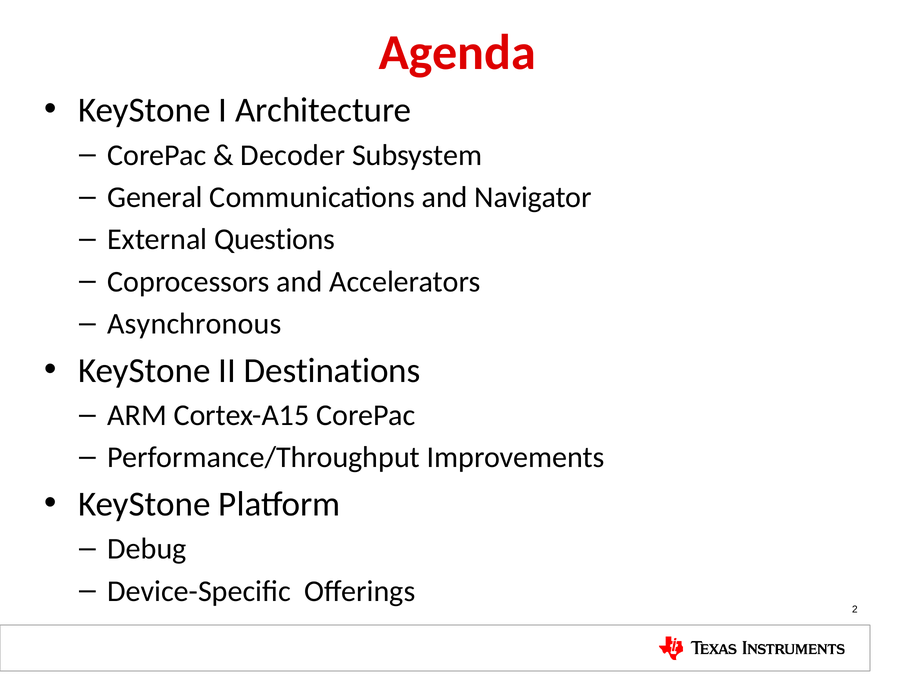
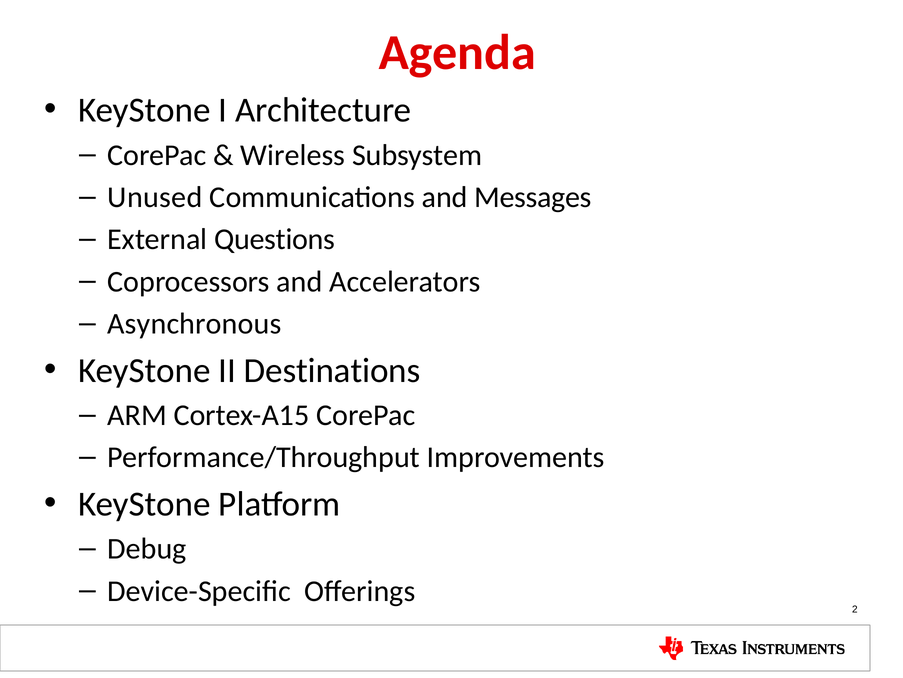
Decoder: Decoder -> Wireless
General: General -> Unused
Navigator: Navigator -> Messages
